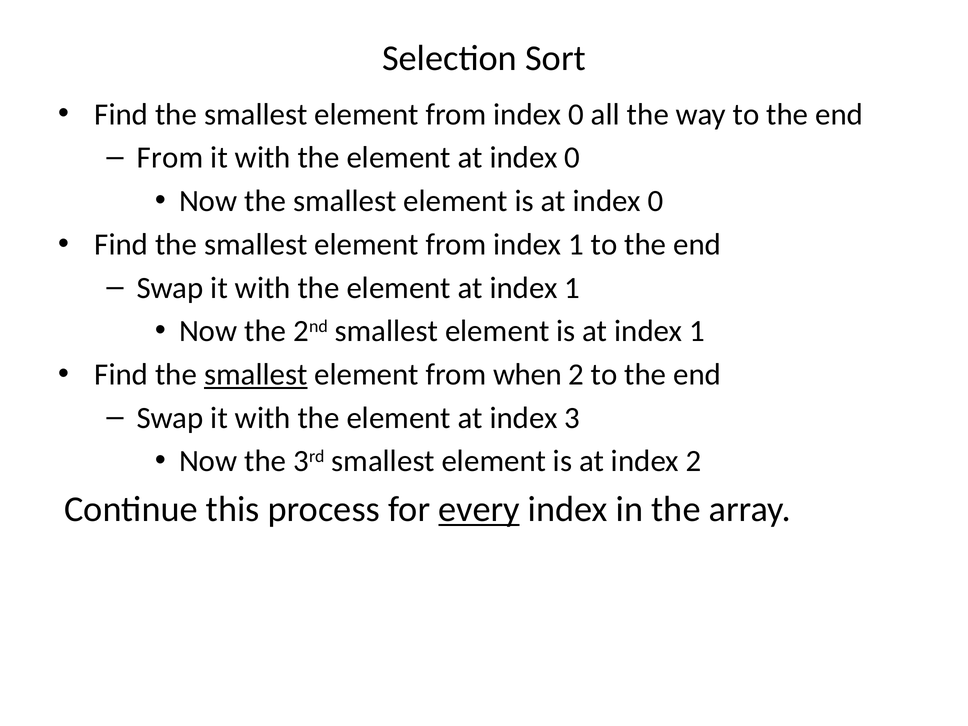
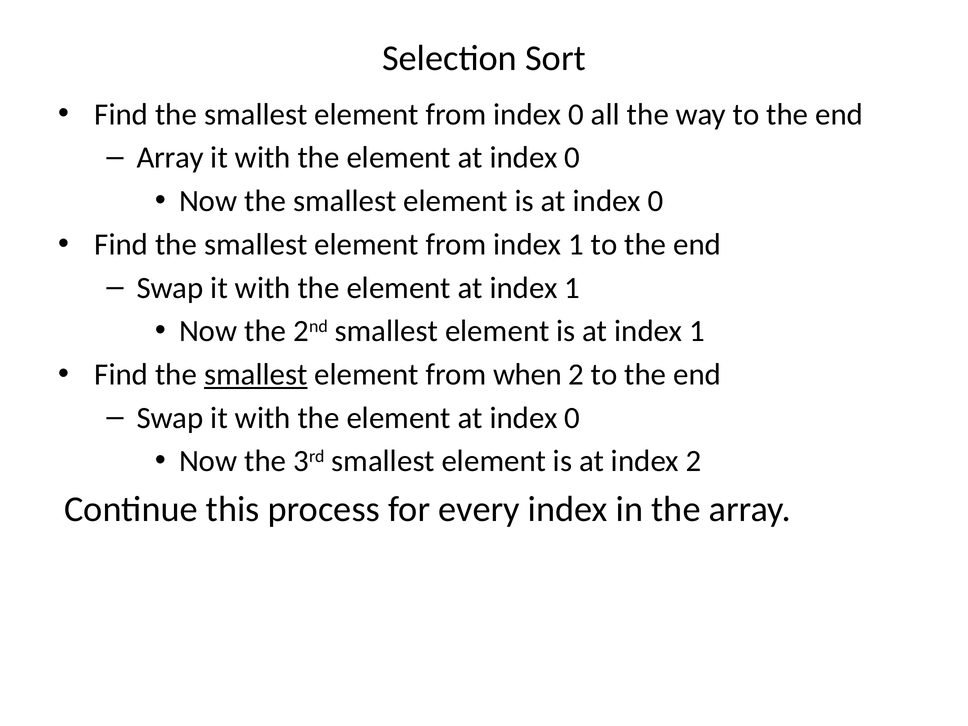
From at (170, 158): From -> Array
3 at (572, 418): 3 -> 0
every underline: present -> none
